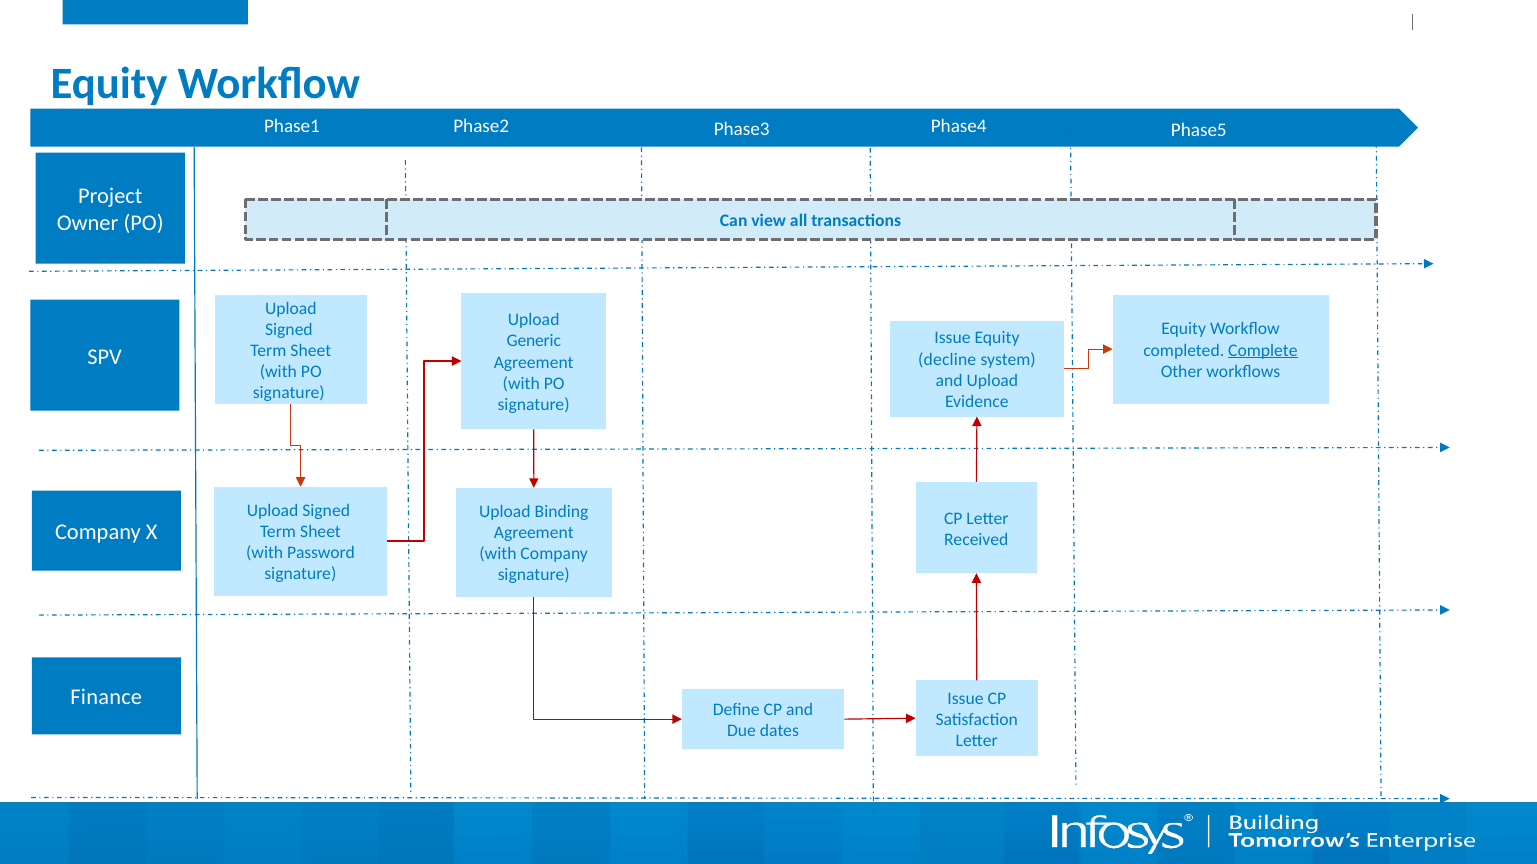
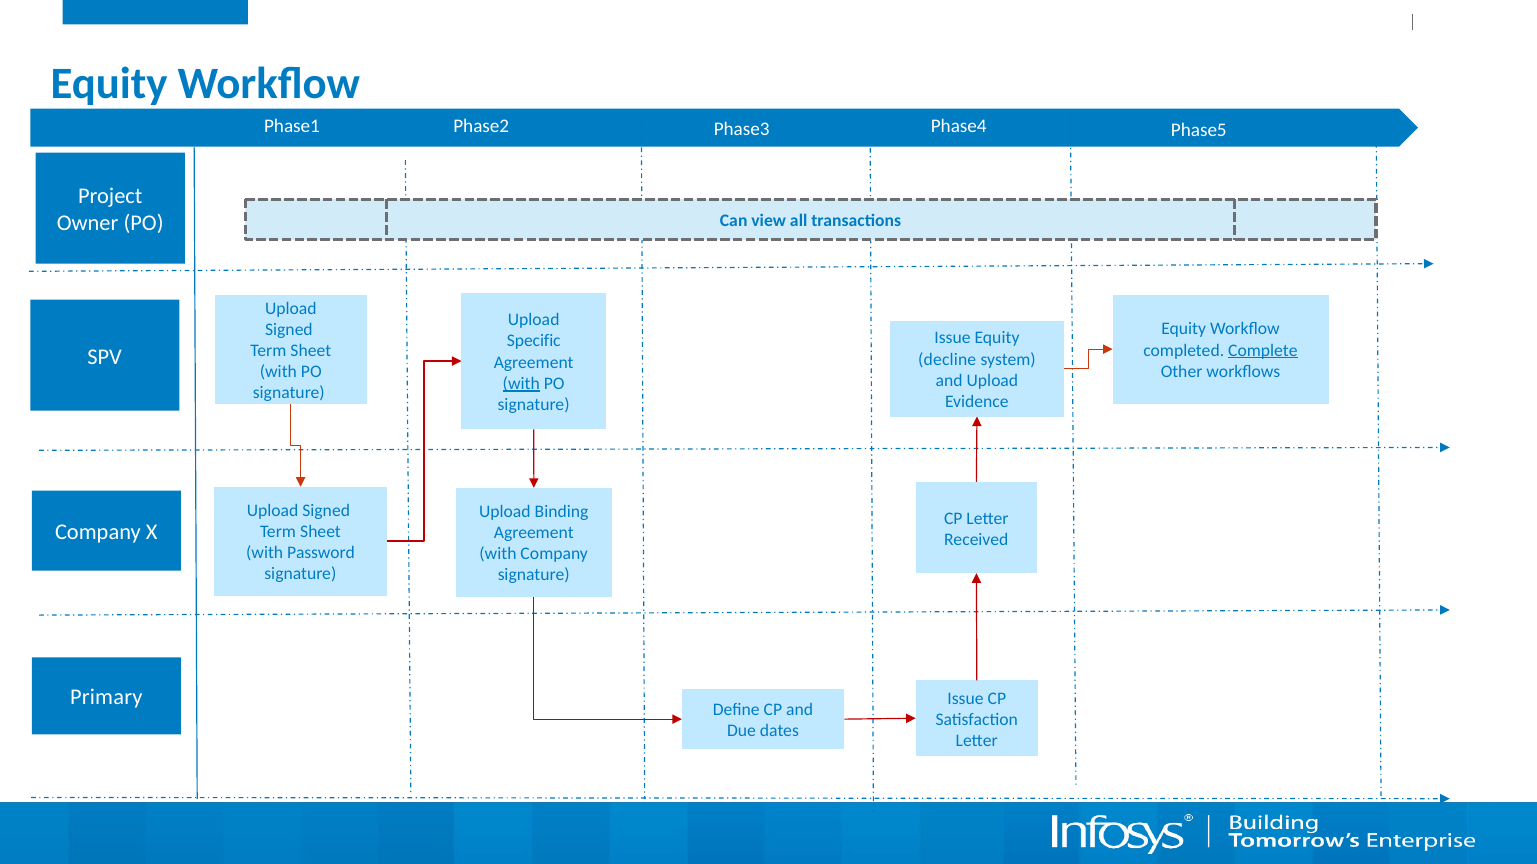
Generic: Generic -> Specific
with at (521, 384) underline: none -> present
Finance: Finance -> Primary
